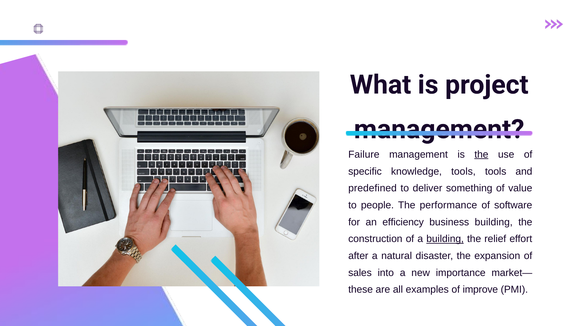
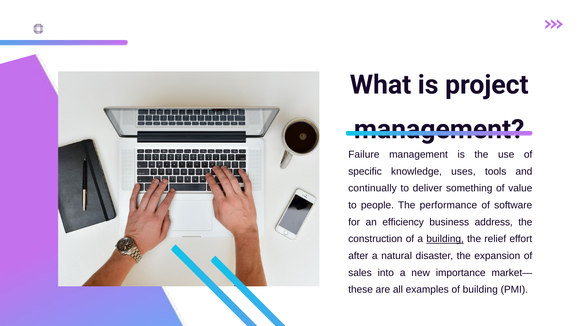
the at (481, 155) underline: present -> none
knowledge tools: tools -> uses
predefined: predefined -> continually
business building: building -> address
of improve: improve -> building
